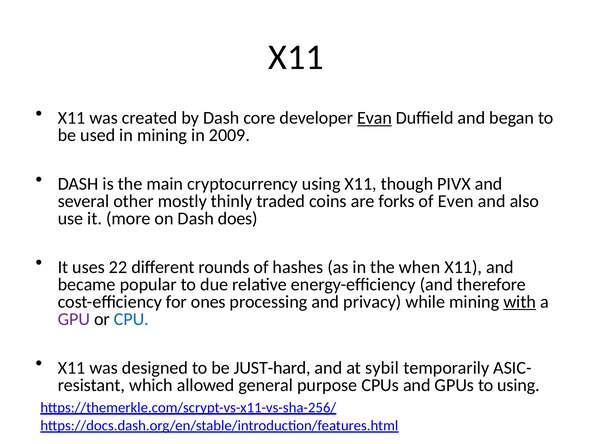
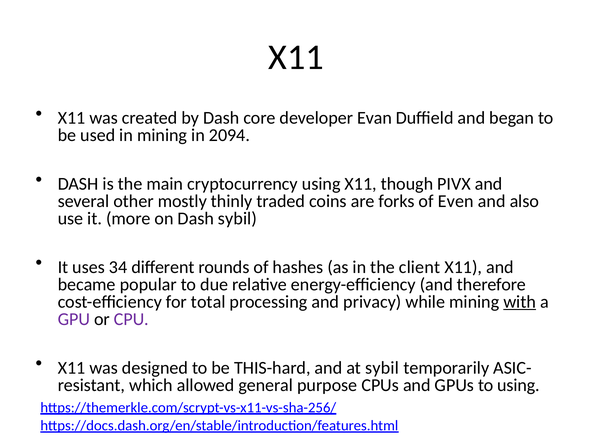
Evan underline: present -> none
2009: 2009 -> 2094
Dash does: does -> sybil
22: 22 -> 34
when: when -> client
ones: ones -> total
CPU colour: blue -> purple
JUST-hard: JUST-hard -> THIS-hard
